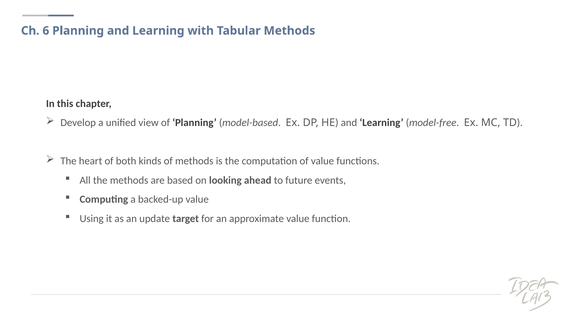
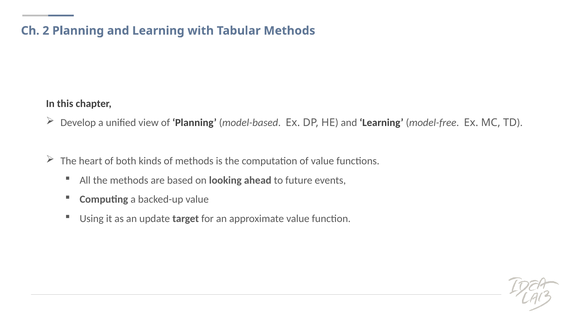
6: 6 -> 2
